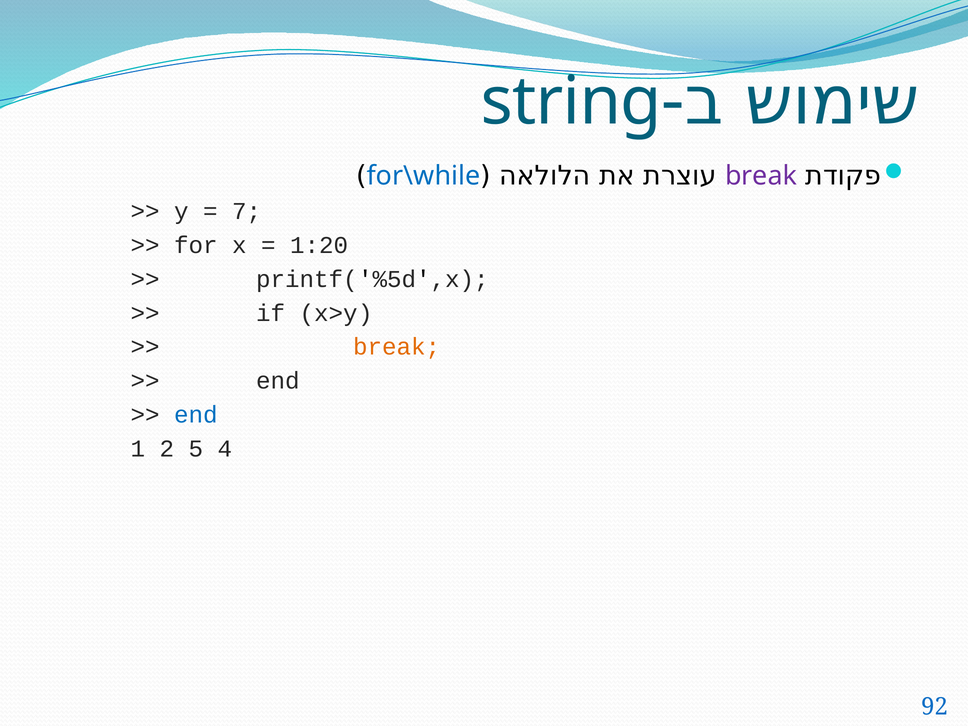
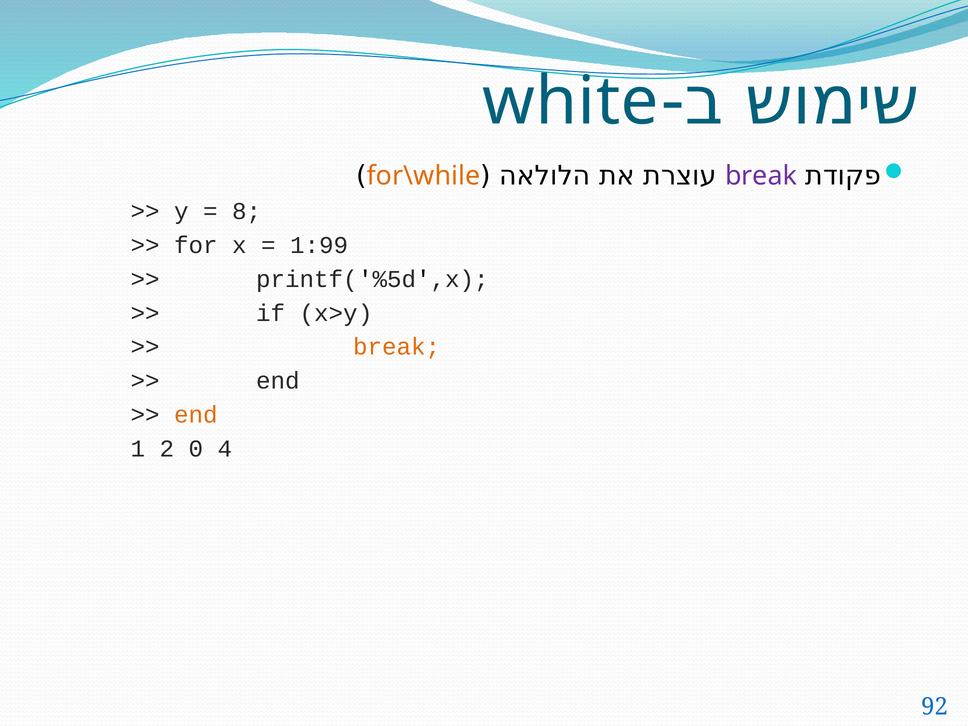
string: string -> white
for\while colour: blue -> orange
7: 7 -> 8
1:20: 1:20 -> 1:99
end at (196, 415) colour: blue -> orange
5: 5 -> 0
